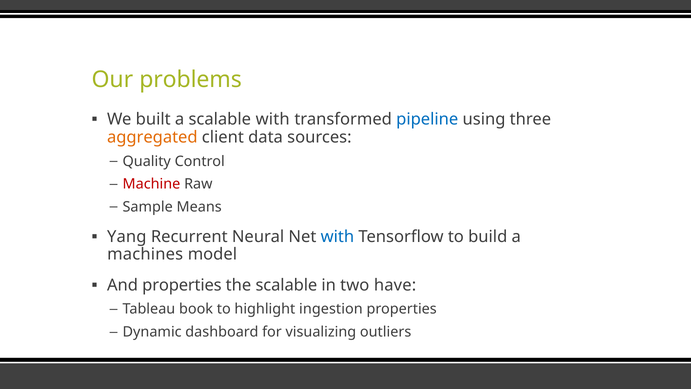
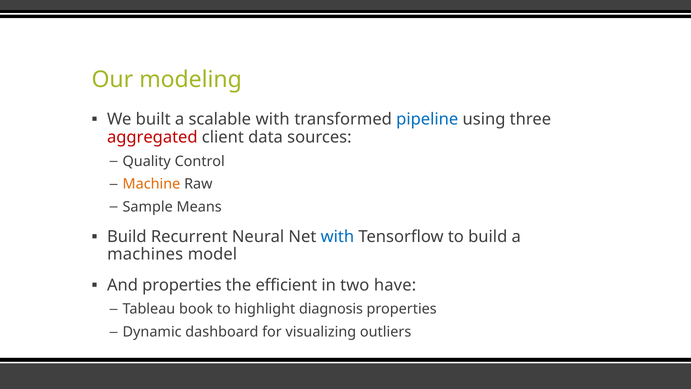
problems: problems -> modeling
aggregated colour: orange -> red
Machine colour: red -> orange
Yang at (127, 236): Yang -> Build
the scalable: scalable -> efficient
ingestion: ingestion -> diagnosis
